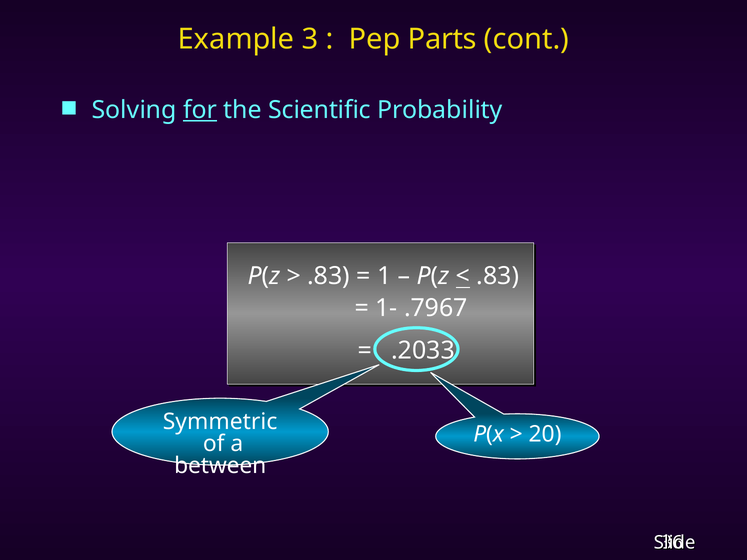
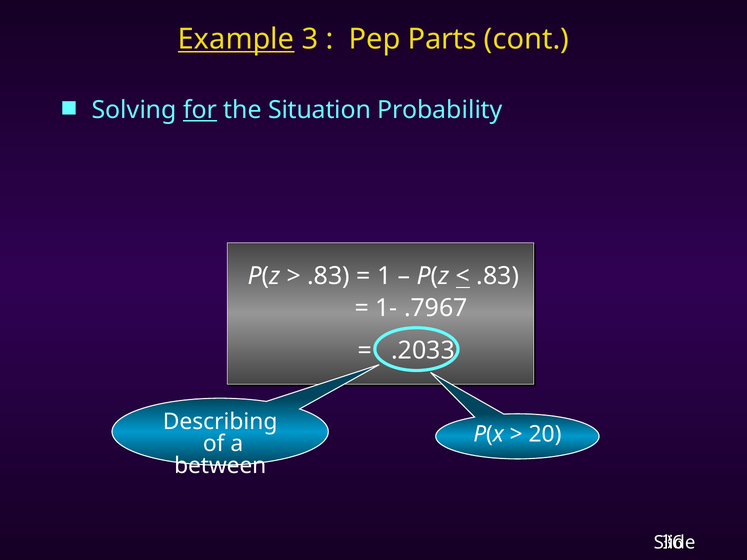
Example underline: none -> present
Scientific: Scientific -> Situation
Symmetric: Symmetric -> Describing
